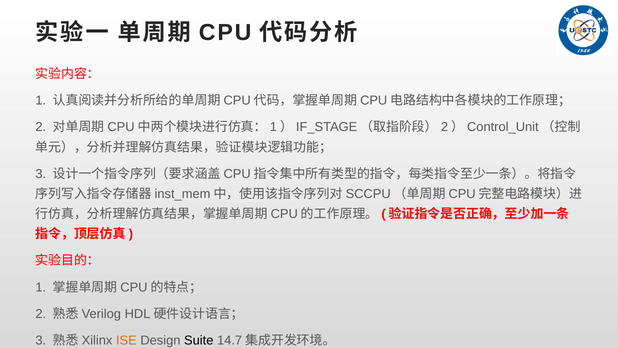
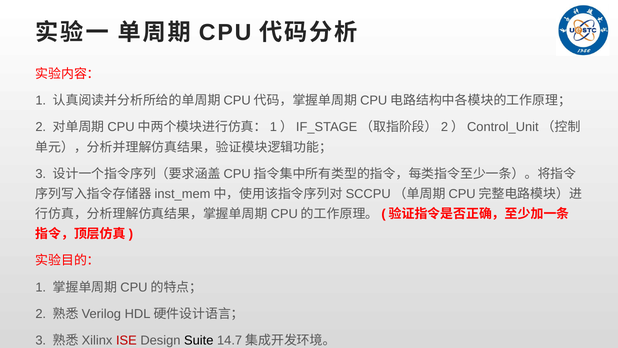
ISE colour: orange -> red
